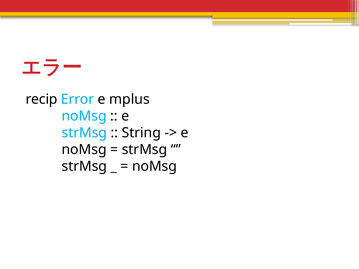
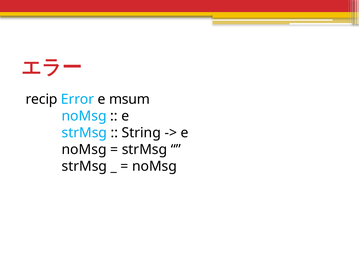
mplus: mplus -> msum
